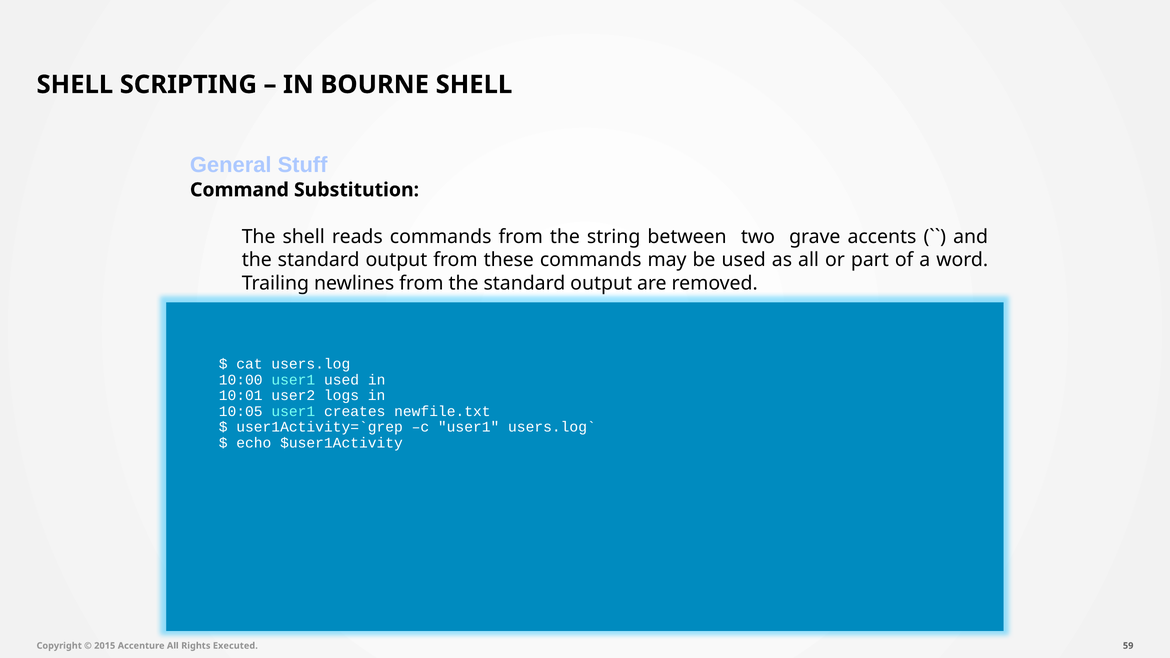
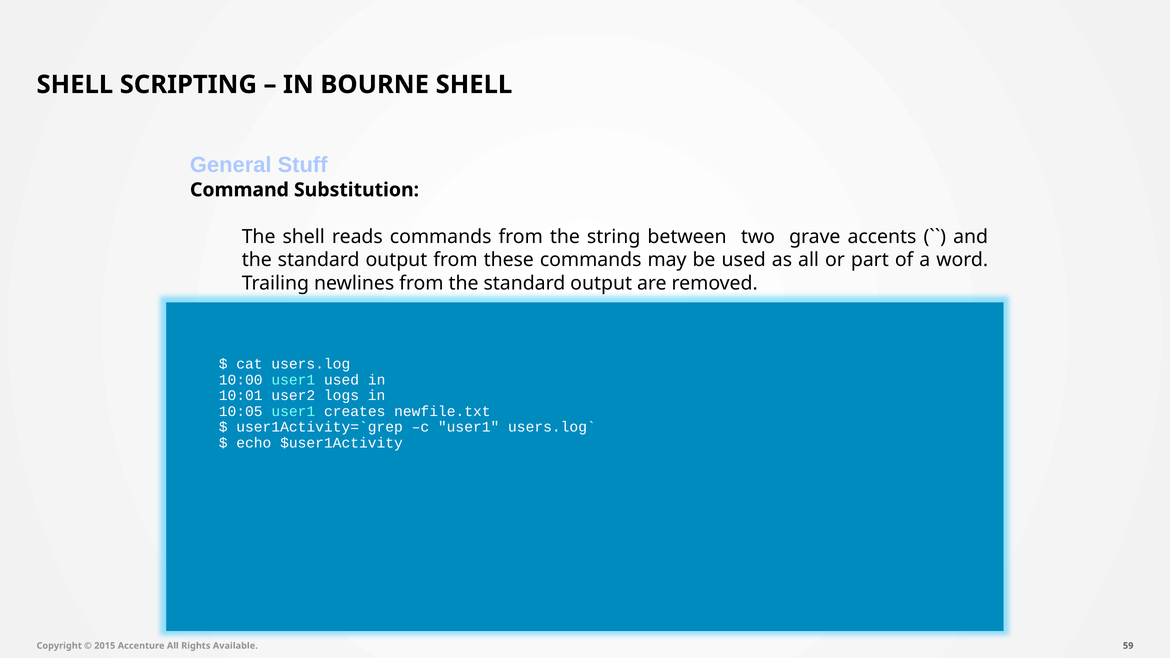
Executed: Executed -> Available
